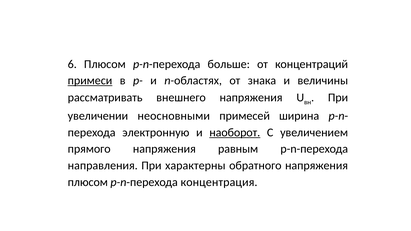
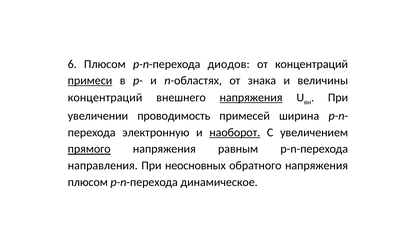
больше: больше -> диодов
рассматривать at (105, 98): рассматривать -> концентраций
напряжения at (251, 98) underline: none -> present
неосновными: неосновными -> проводимость
прямого underline: none -> present
характерны: характерны -> неосновных
концентрация: концентрация -> динамическое
